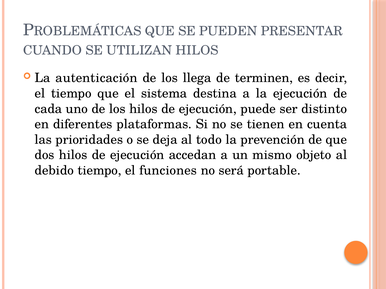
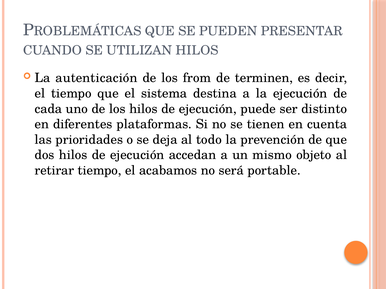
llega: llega -> from
debido: debido -> retirar
funciones: funciones -> acabamos
